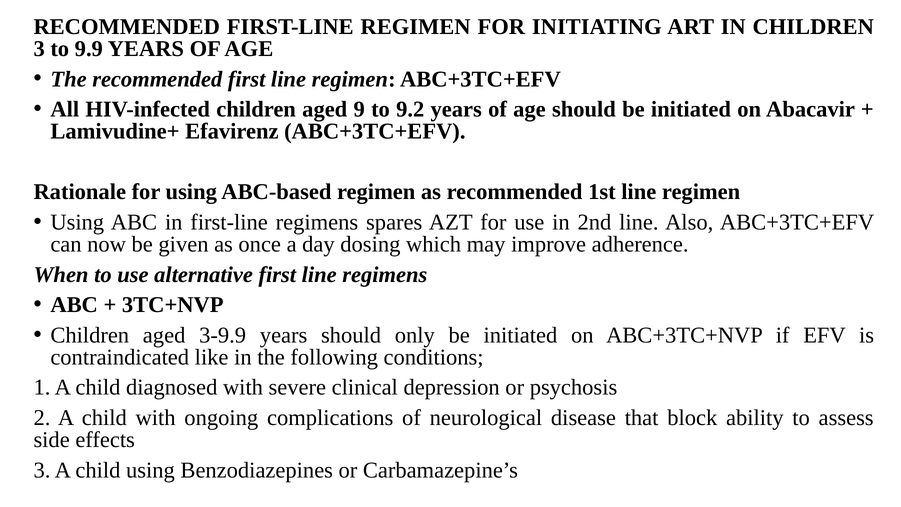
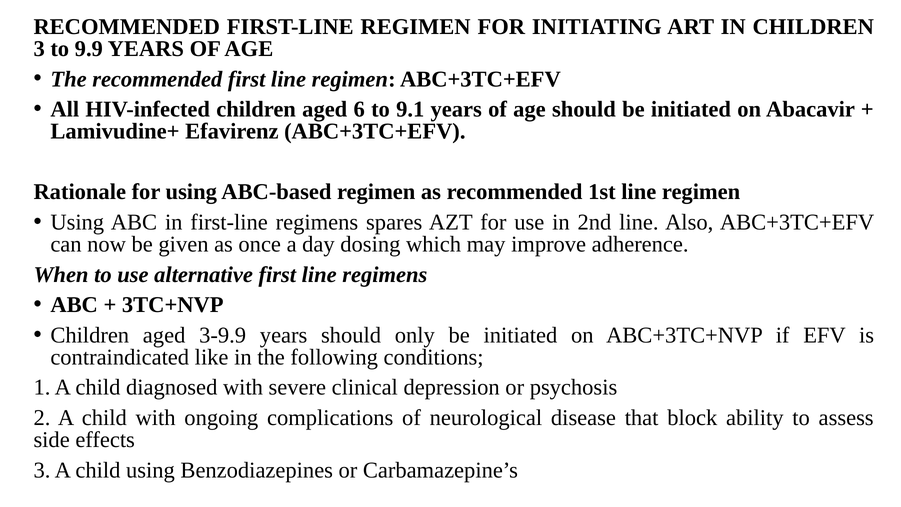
9: 9 -> 6
9.2: 9.2 -> 9.1
